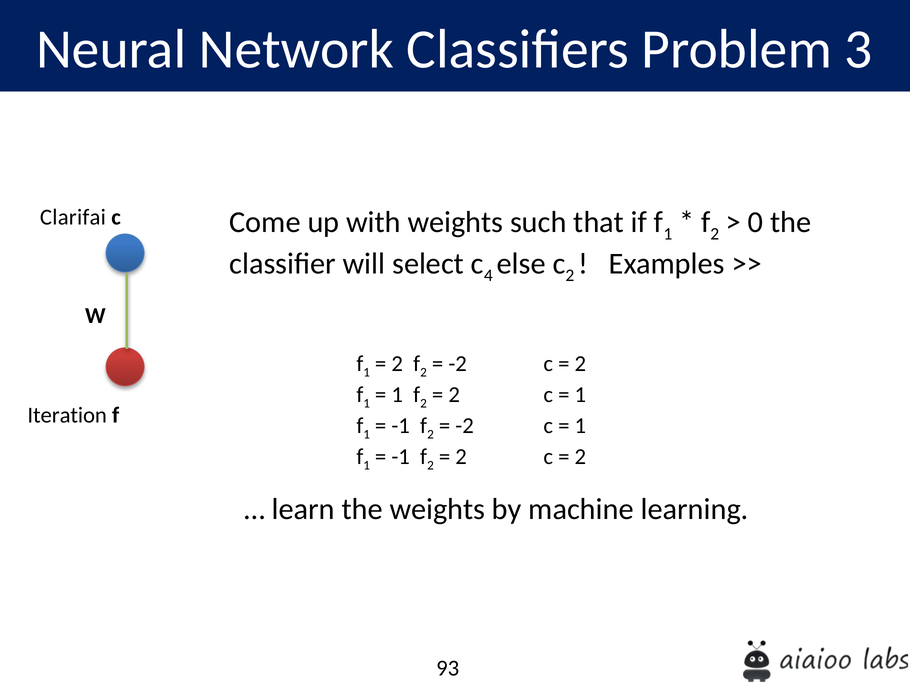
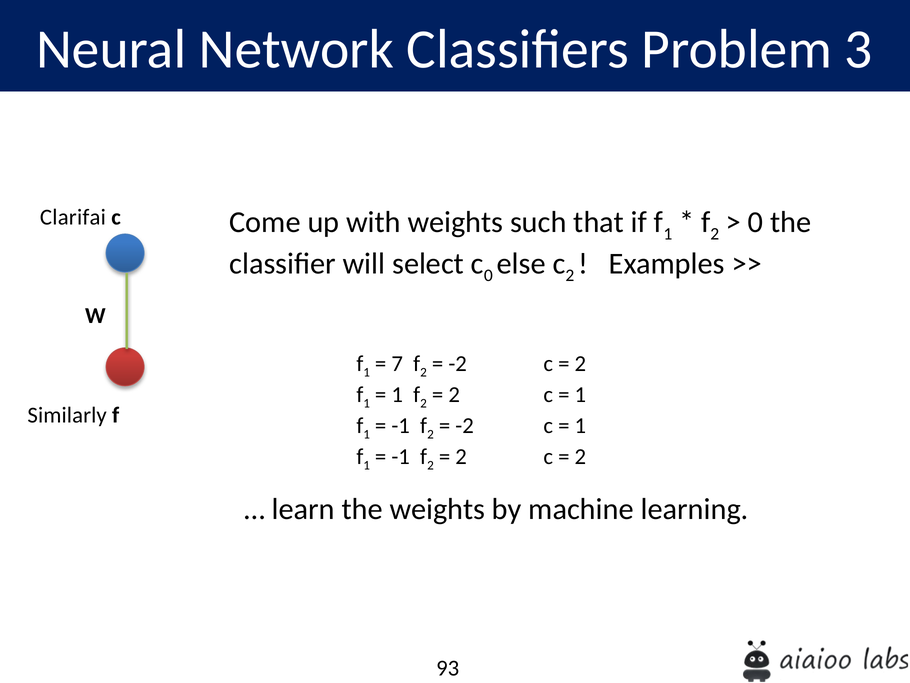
c 4: 4 -> 0
2 at (397, 363): 2 -> 7
Iteration: Iteration -> Similarly
